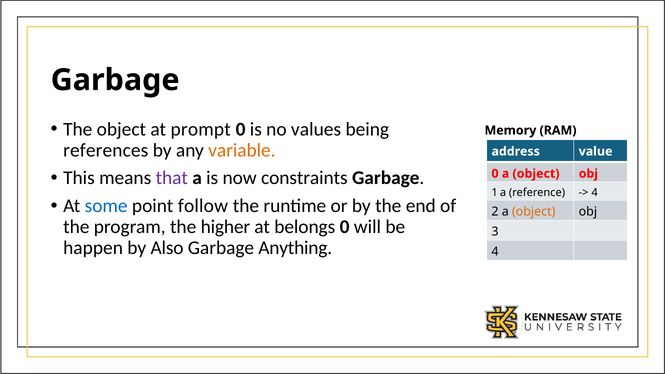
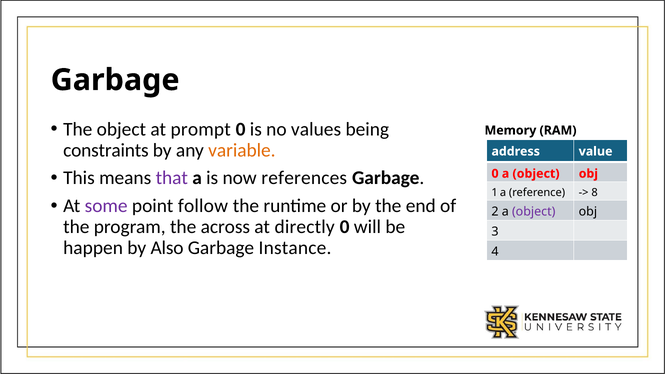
references: references -> constraints
constraints: constraints -> references
4 at (595, 193): 4 -> 8
some colour: blue -> purple
object at (534, 212) colour: orange -> purple
higher: higher -> across
belongs: belongs -> directly
Anything: Anything -> Instance
